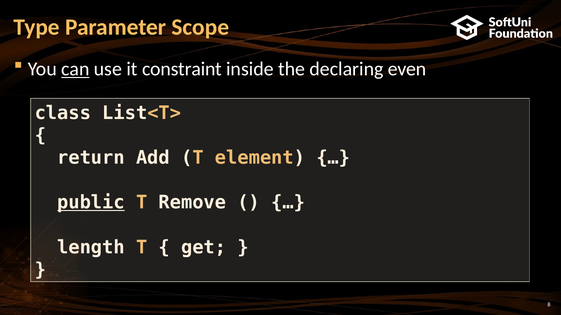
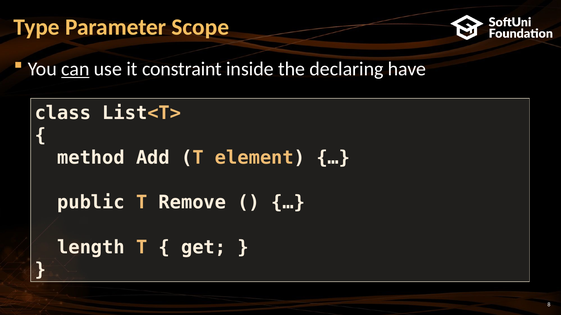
even: even -> have
return: return -> method
public underline: present -> none
